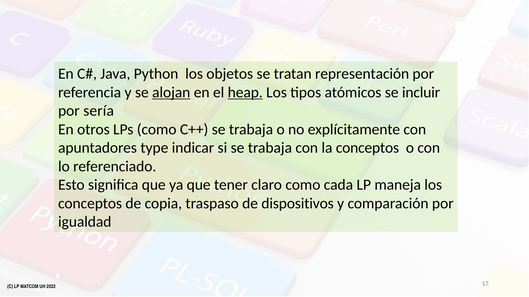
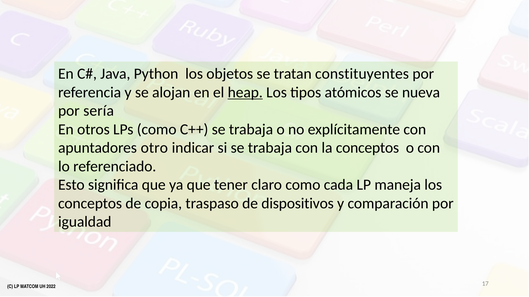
representación: representación -> constituyentes
alojan underline: present -> none
incluir: incluir -> nueva
type: type -> otro
